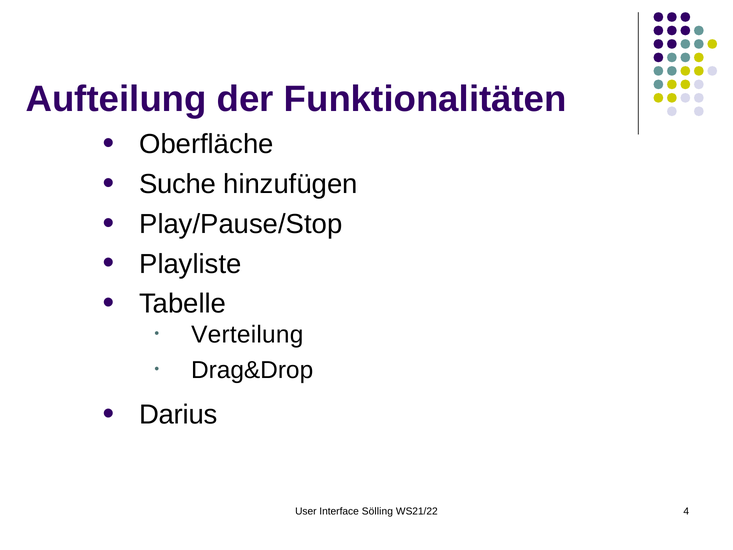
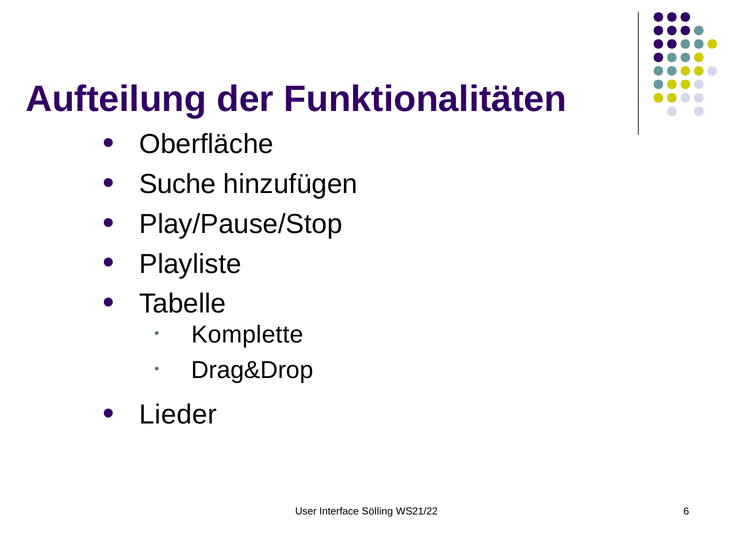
Verteilung: Verteilung -> Komplette
Darius: Darius -> Lieder
4: 4 -> 6
